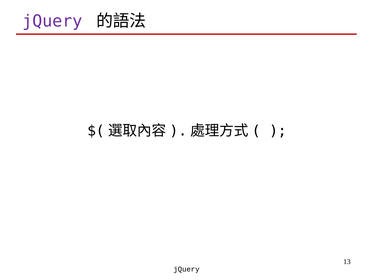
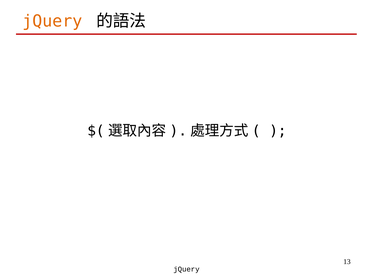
jQuery at (52, 21) colour: purple -> orange
